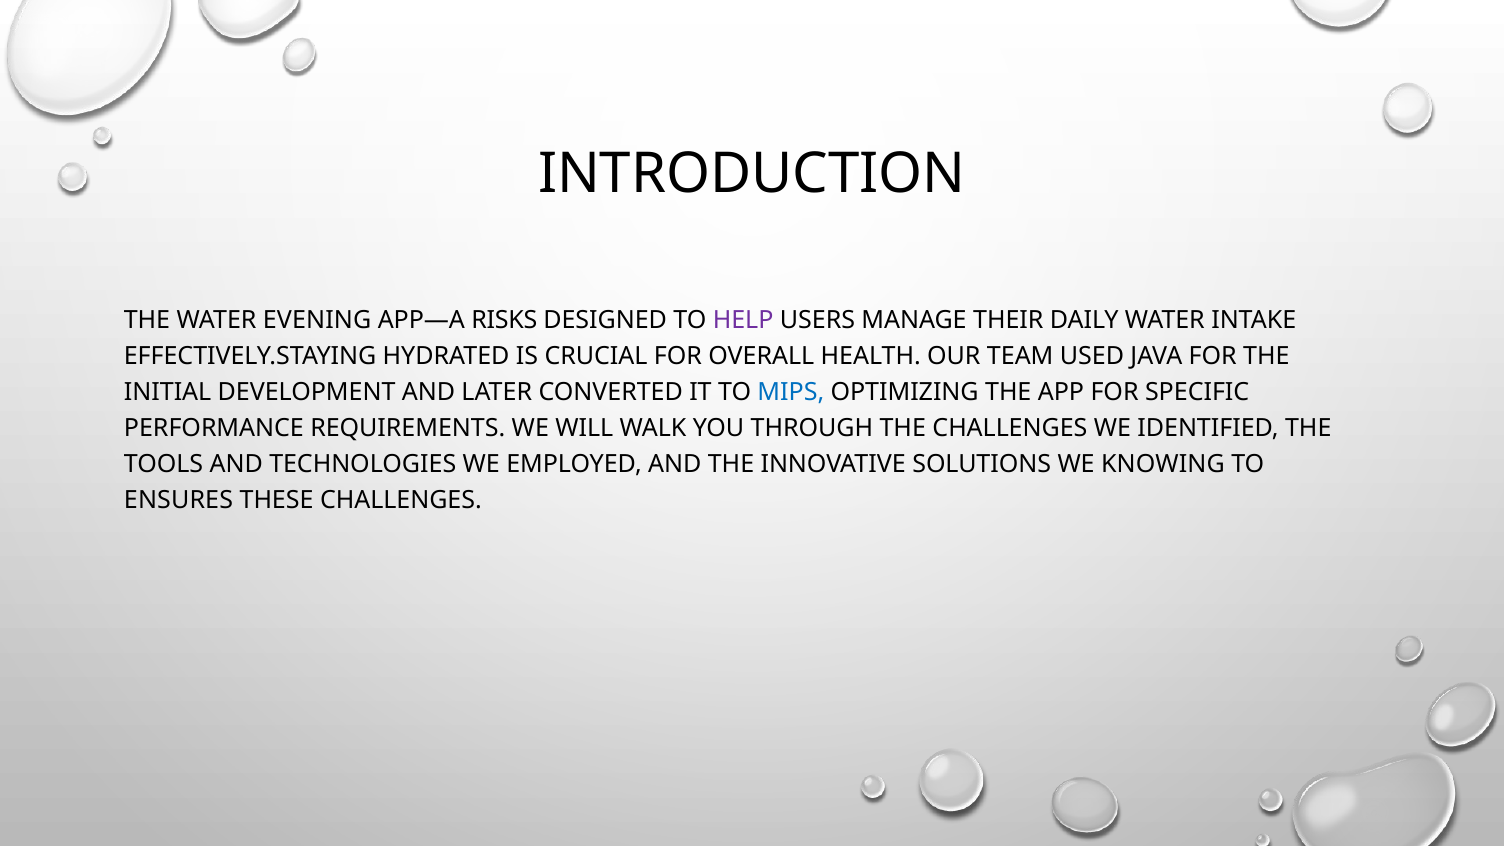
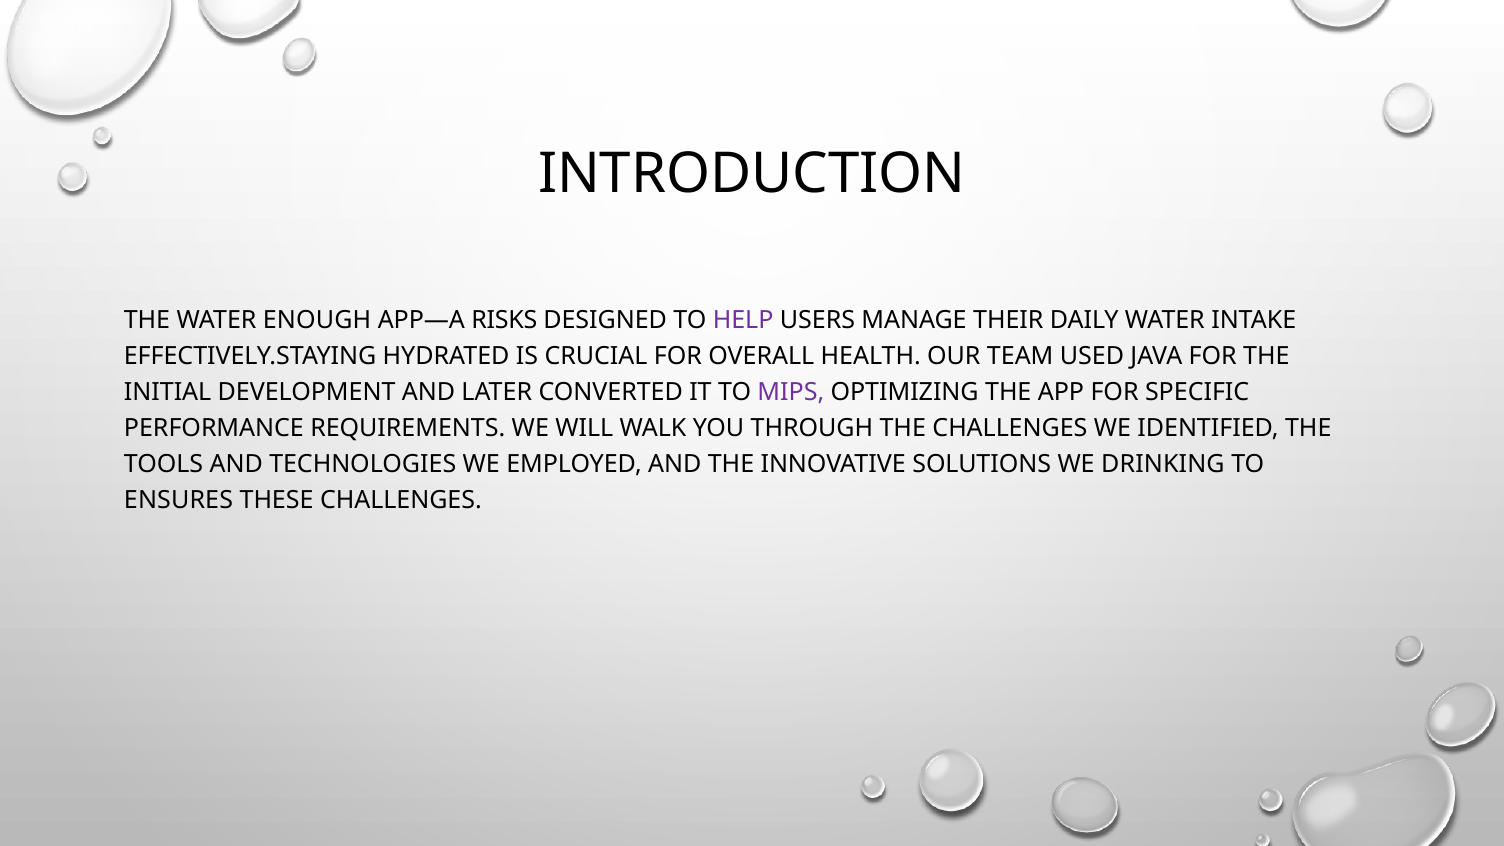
EVENING: EVENING -> ENOUGH
MIPS colour: blue -> purple
KNOWING: KNOWING -> DRINKING
